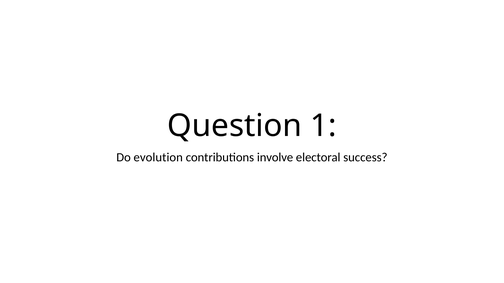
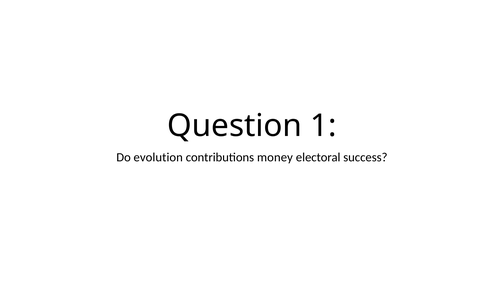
involve: involve -> money
